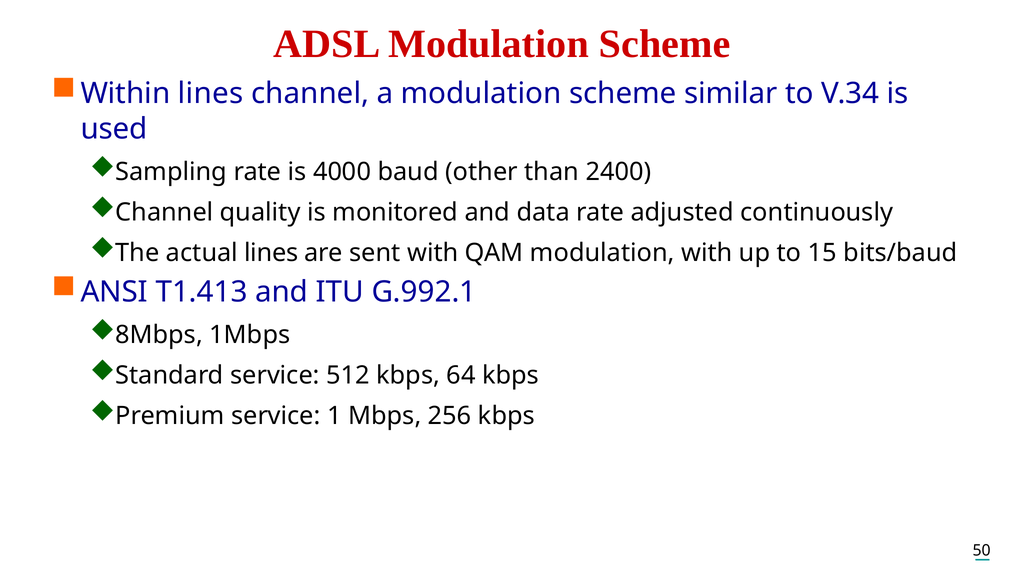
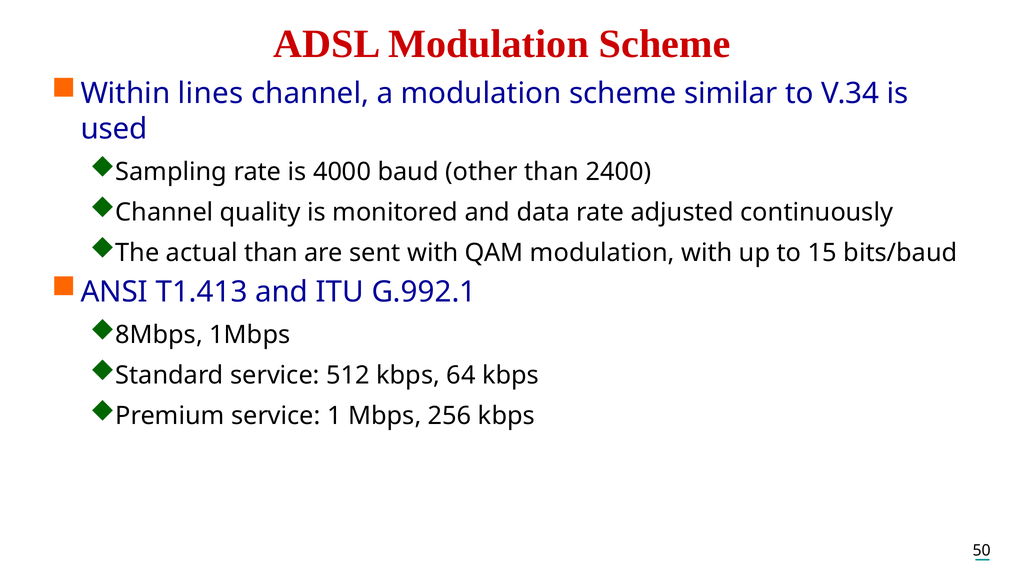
actual lines: lines -> than
